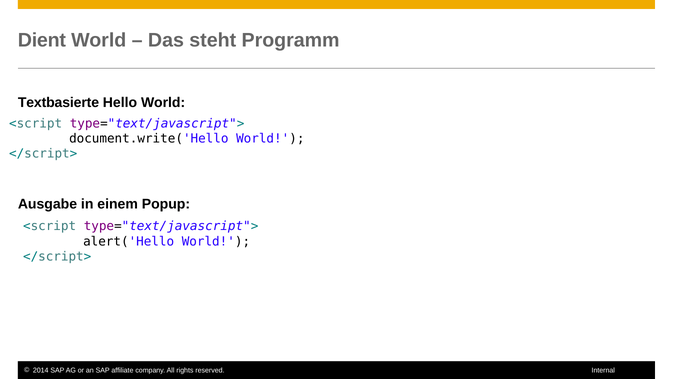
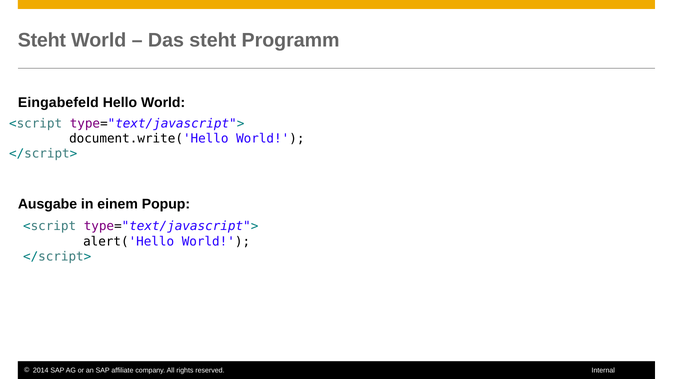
Dient at (42, 40): Dient -> Steht
Textbasierte: Textbasierte -> Eingabefeld
